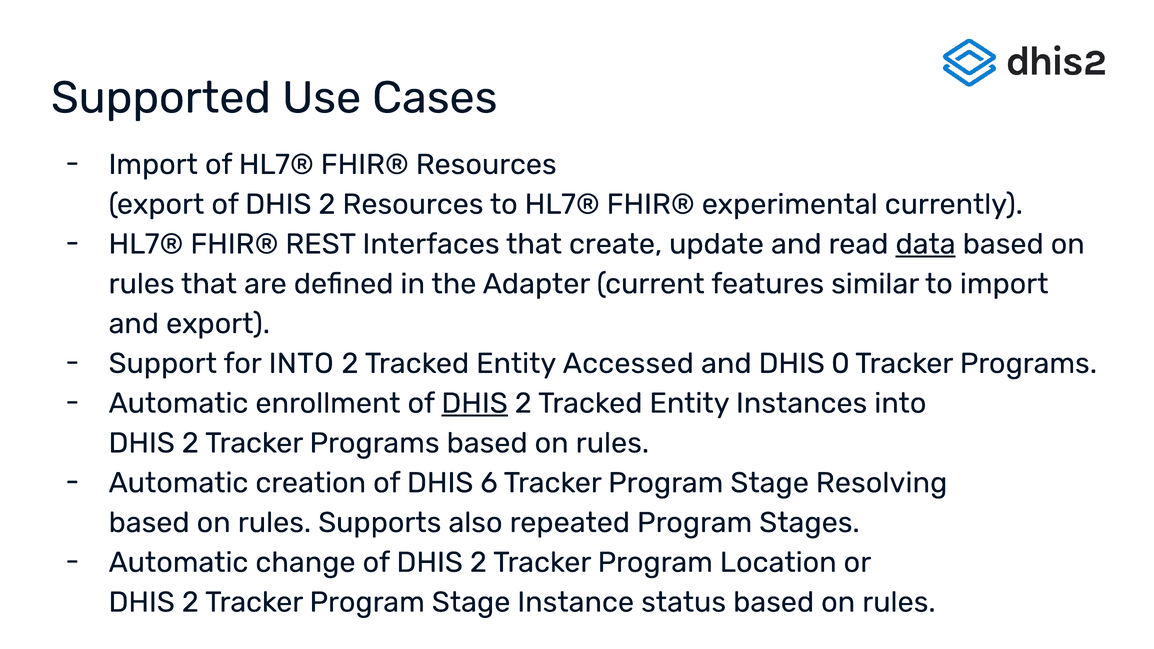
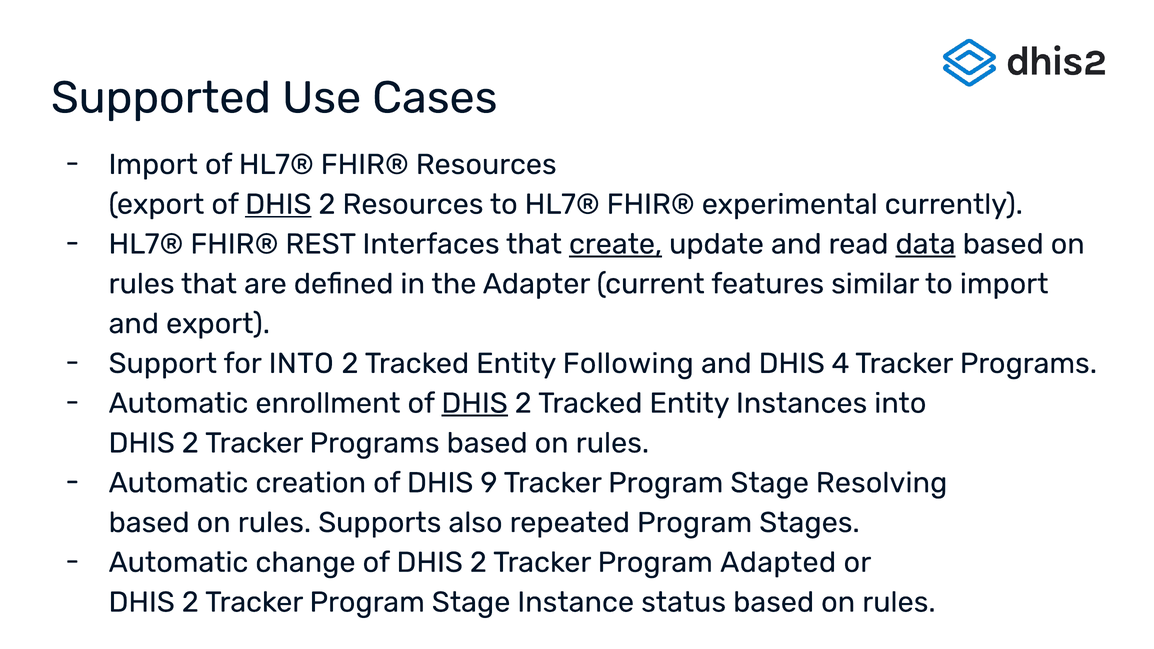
DHIS at (278, 204) underline: none -> present
create underline: none -> present
Accessed: Accessed -> Following
0: 0 -> 4
6: 6 -> 9
Location: Location -> Adapted
